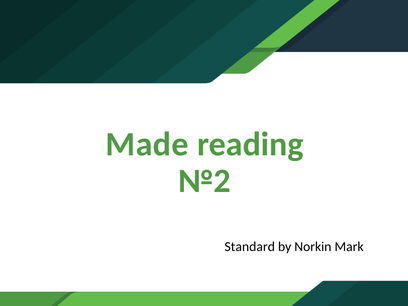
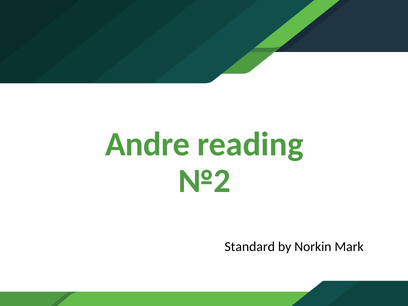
Made: Made -> Andre
